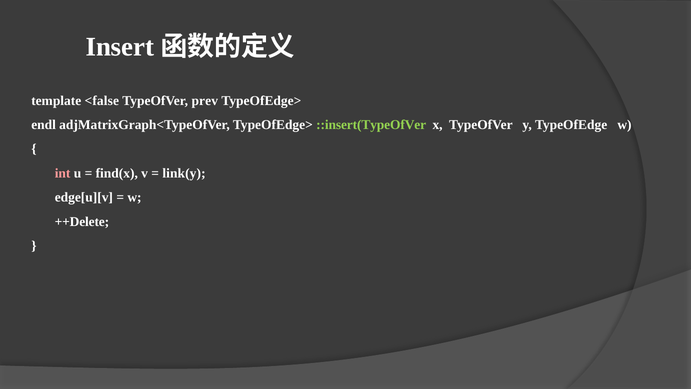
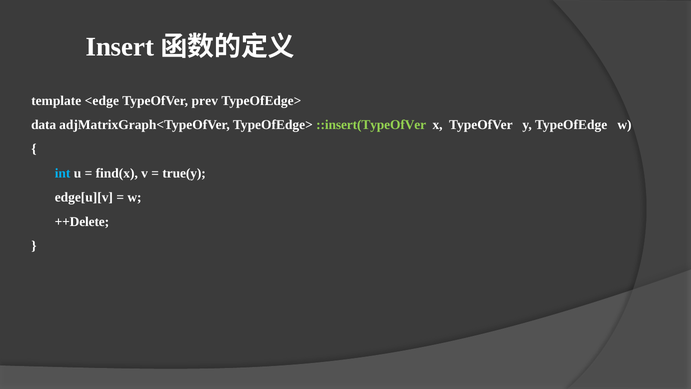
<false: <false -> <edge
endl: endl -> data
int colour: pink -> light blue
link(y: link(y -> true(y
